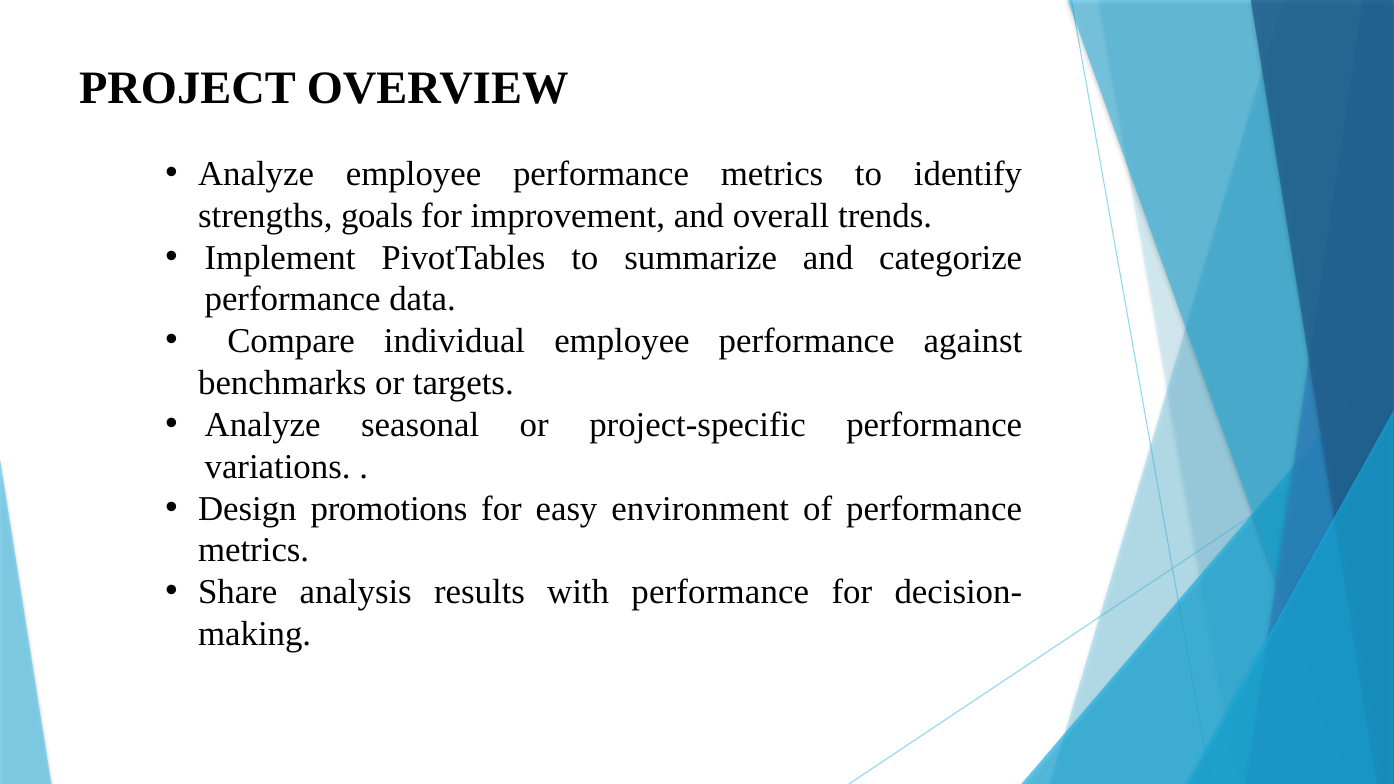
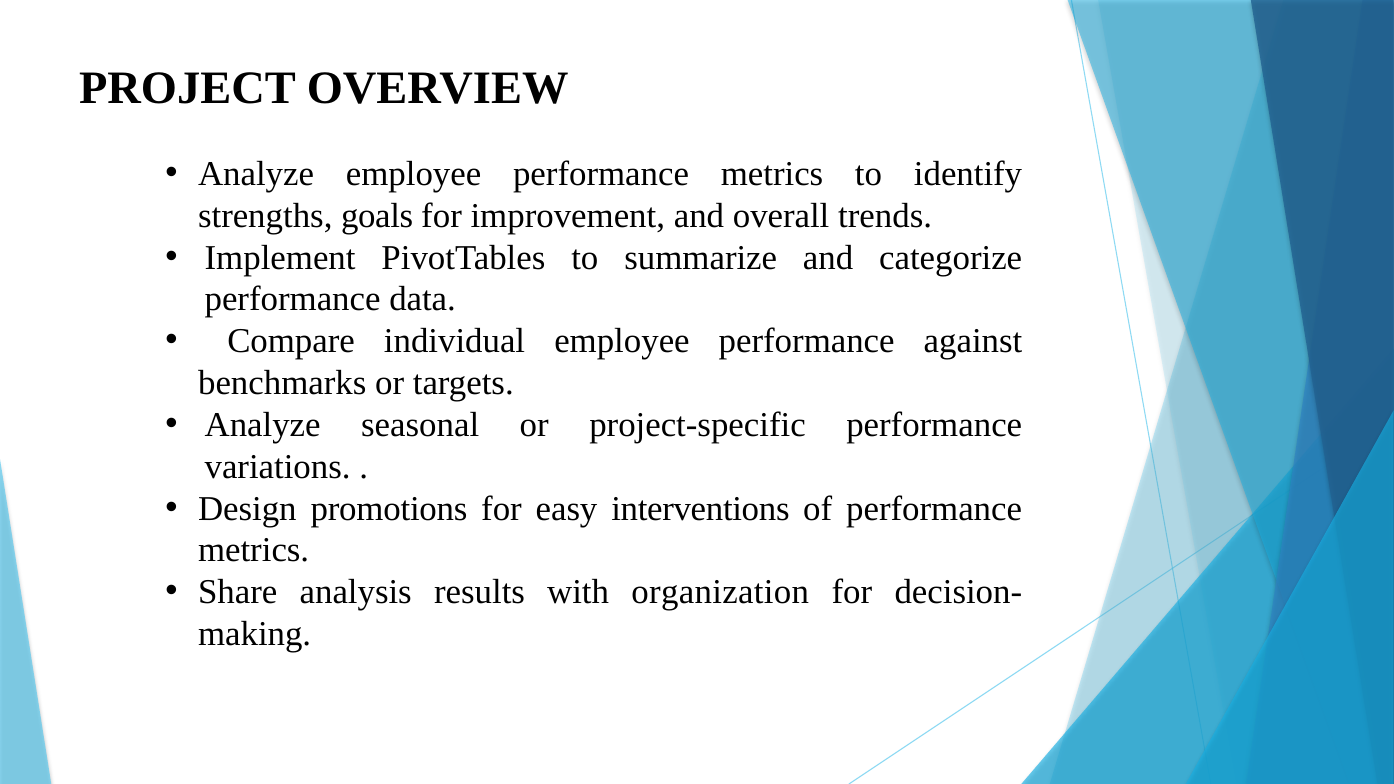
environment: environment -> interventions
with performance: performance -> organization
